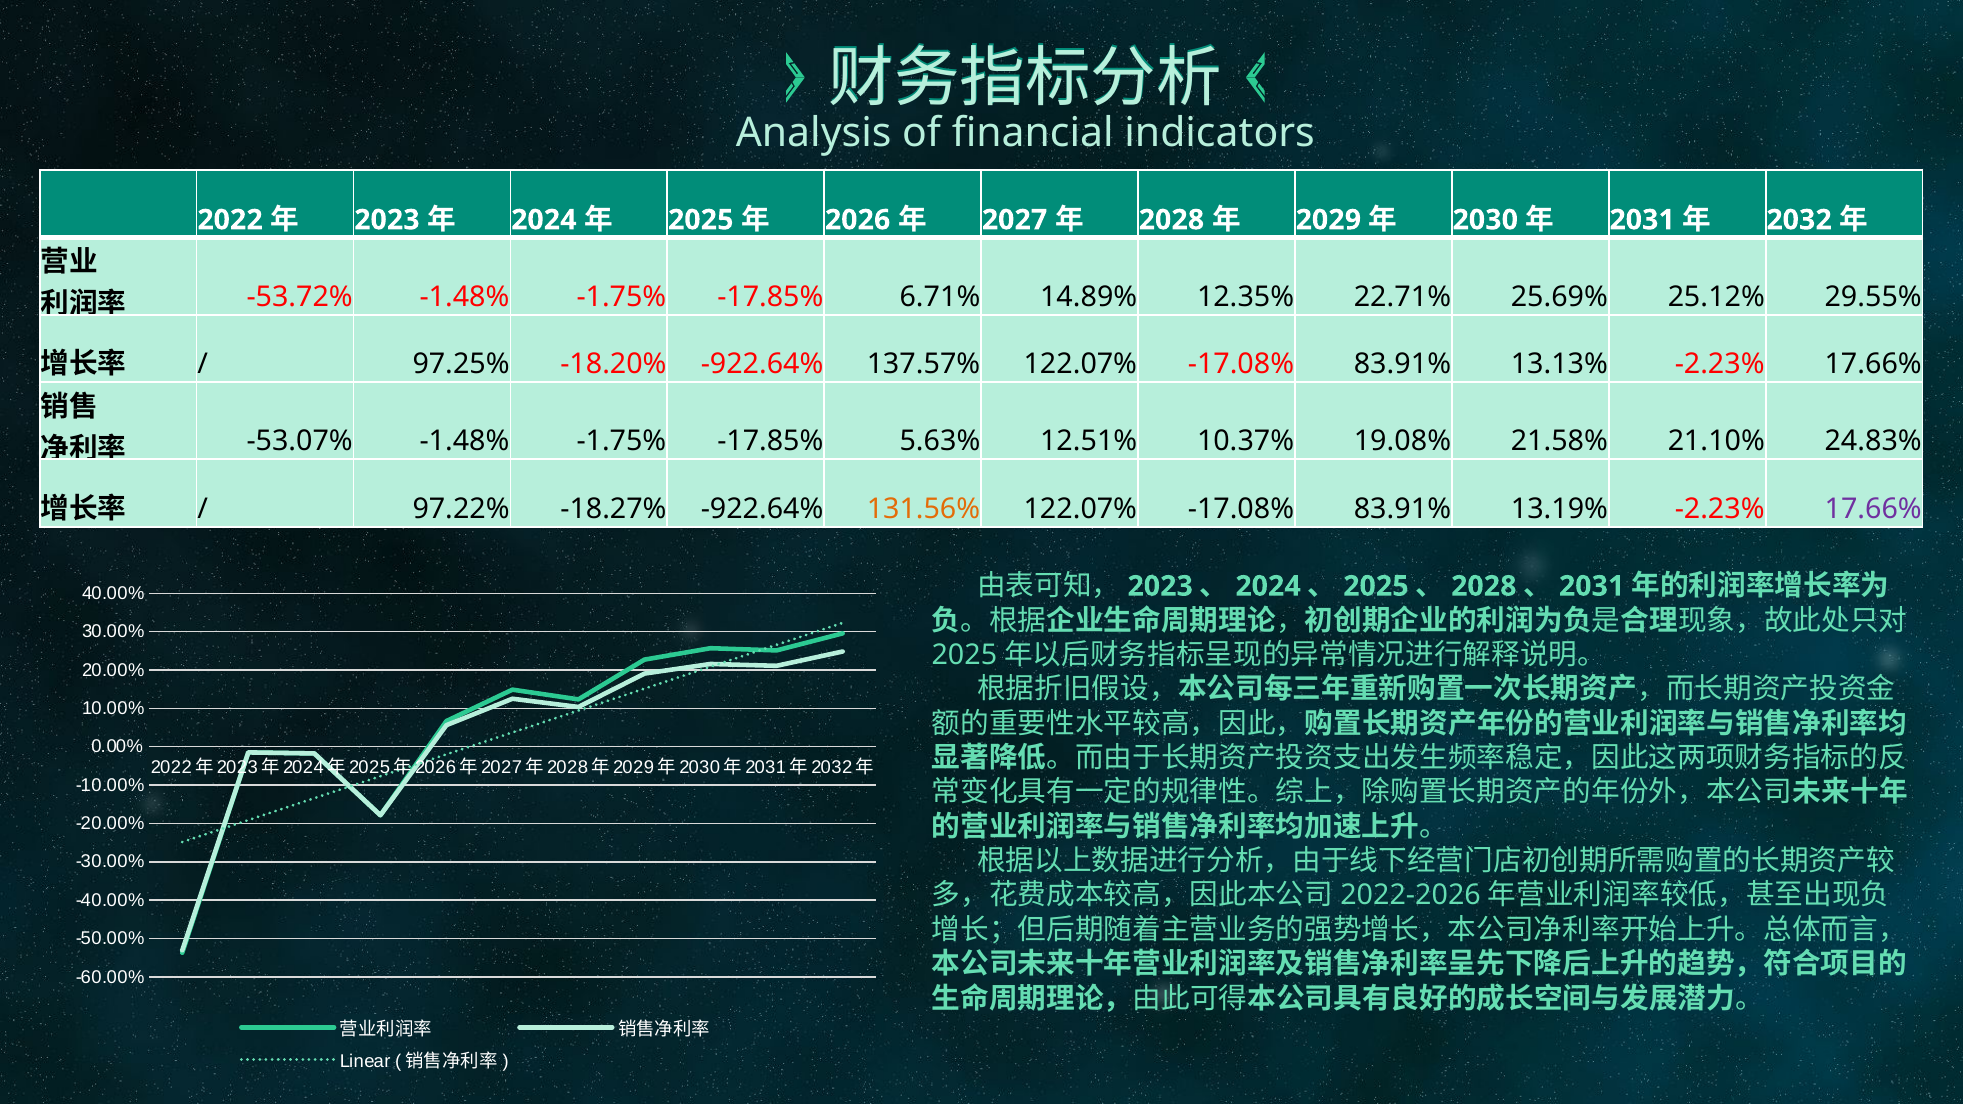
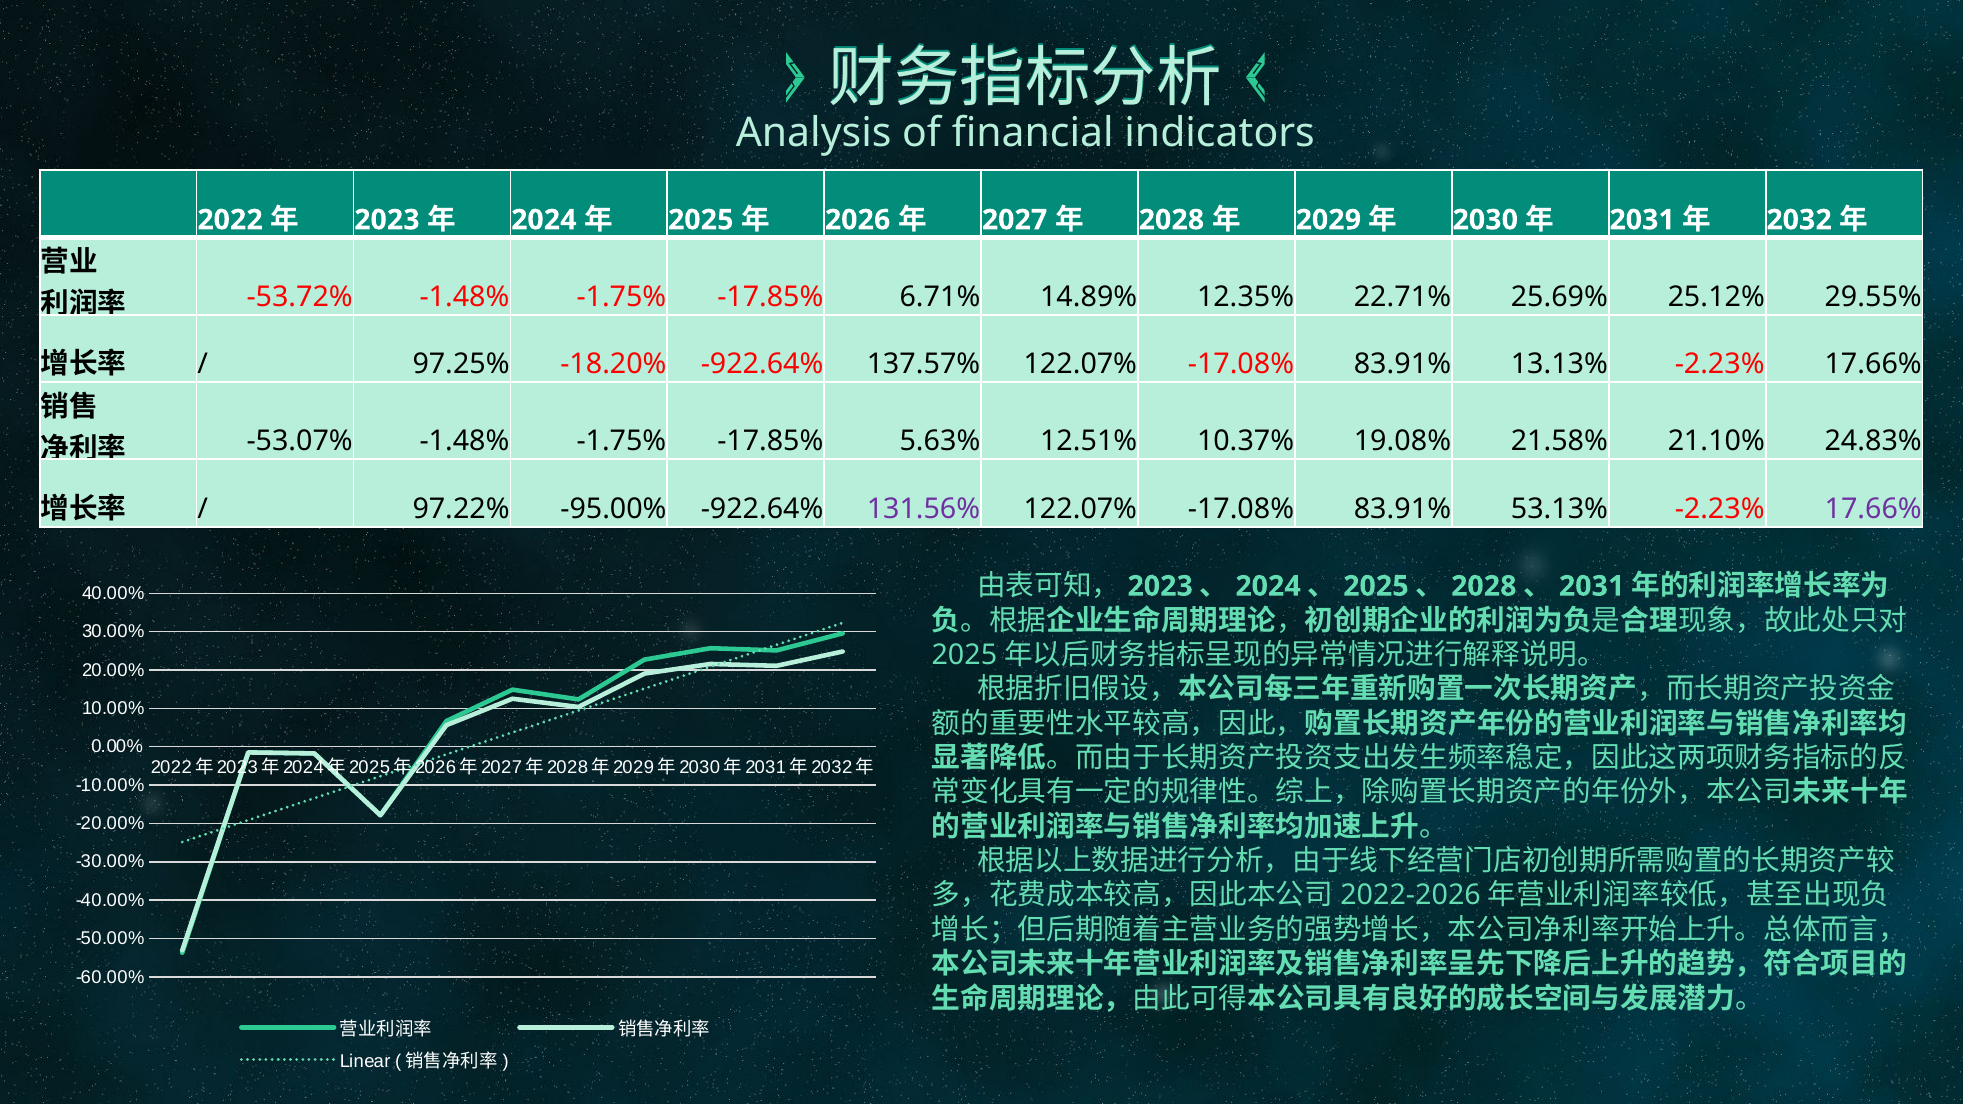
-18.27%: -18.27% -> -95.00%
131.56% colour: orange -> purple
13.19%: 13.19% -> 53.13%
